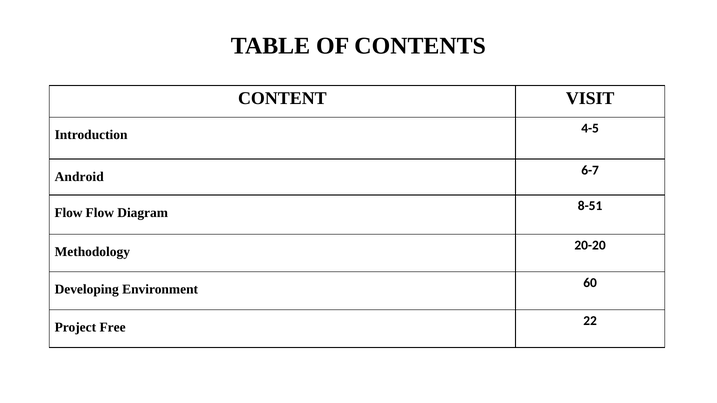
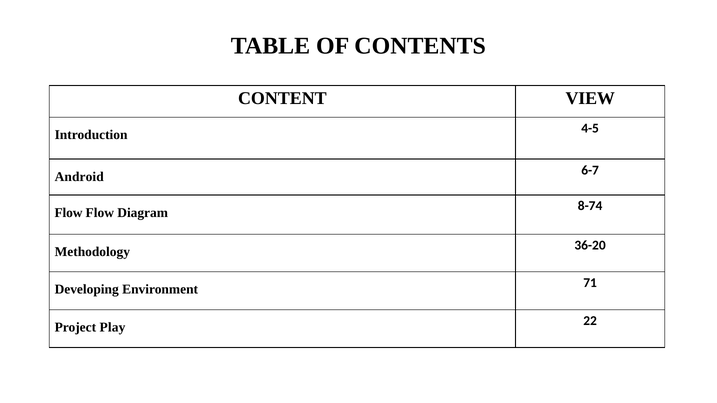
VISIT: VISIT -> VIEW
8-51: 8-51 -> 8-74
20-20: 20-20 -> 36-20
60: 60 -> 71
Free: Free -> Play
